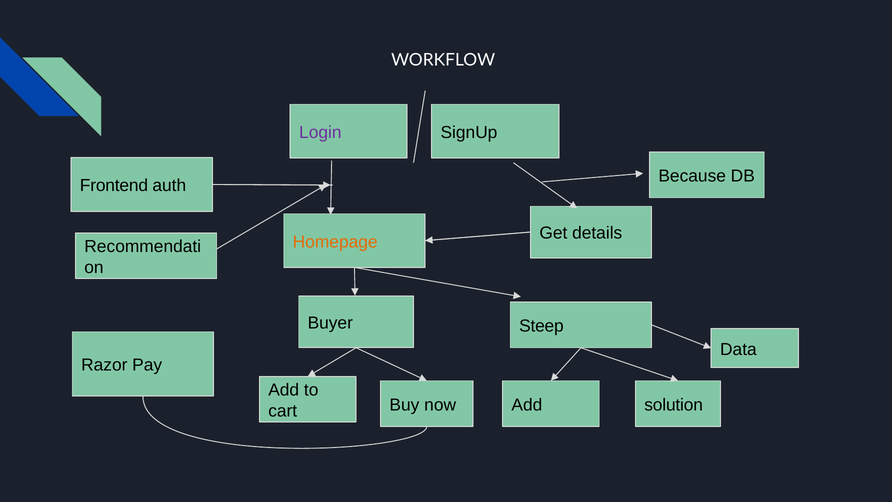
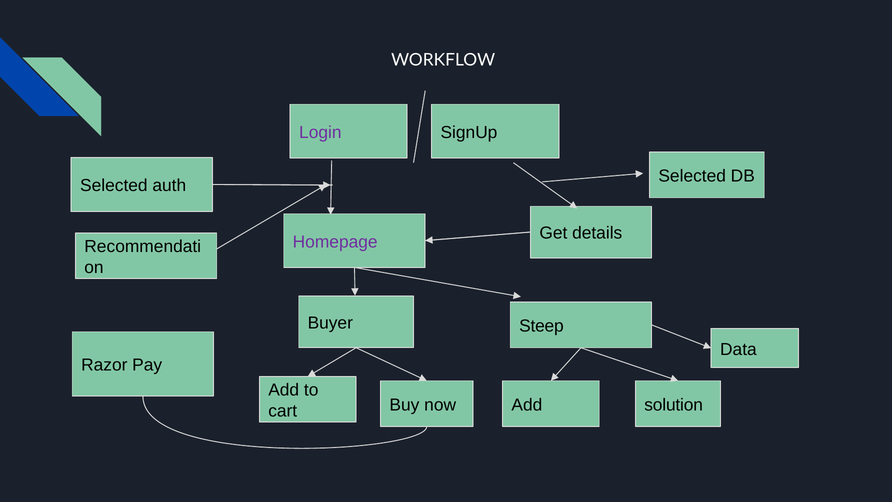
Because at (692, 176): Because -> Selected
Frontend at (114, 186): Frontend -> Selected
Homepage colour: orange -> purple
